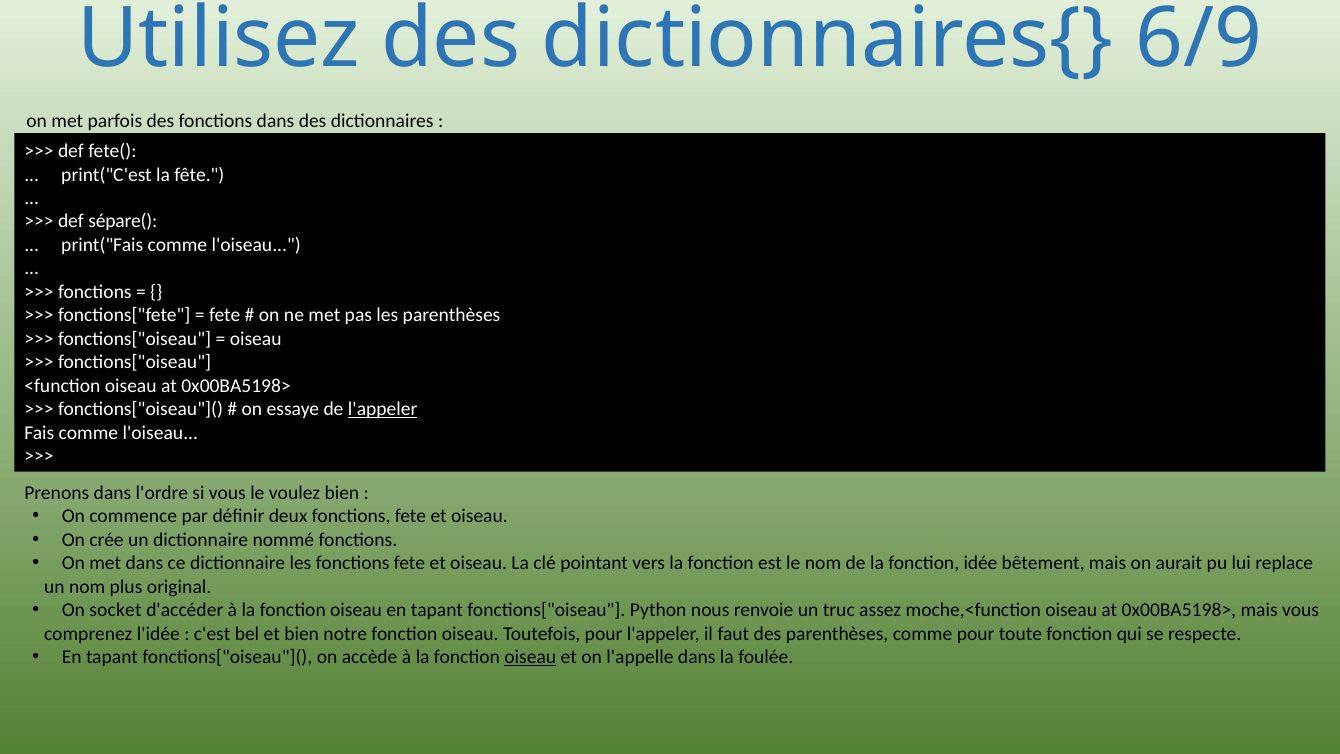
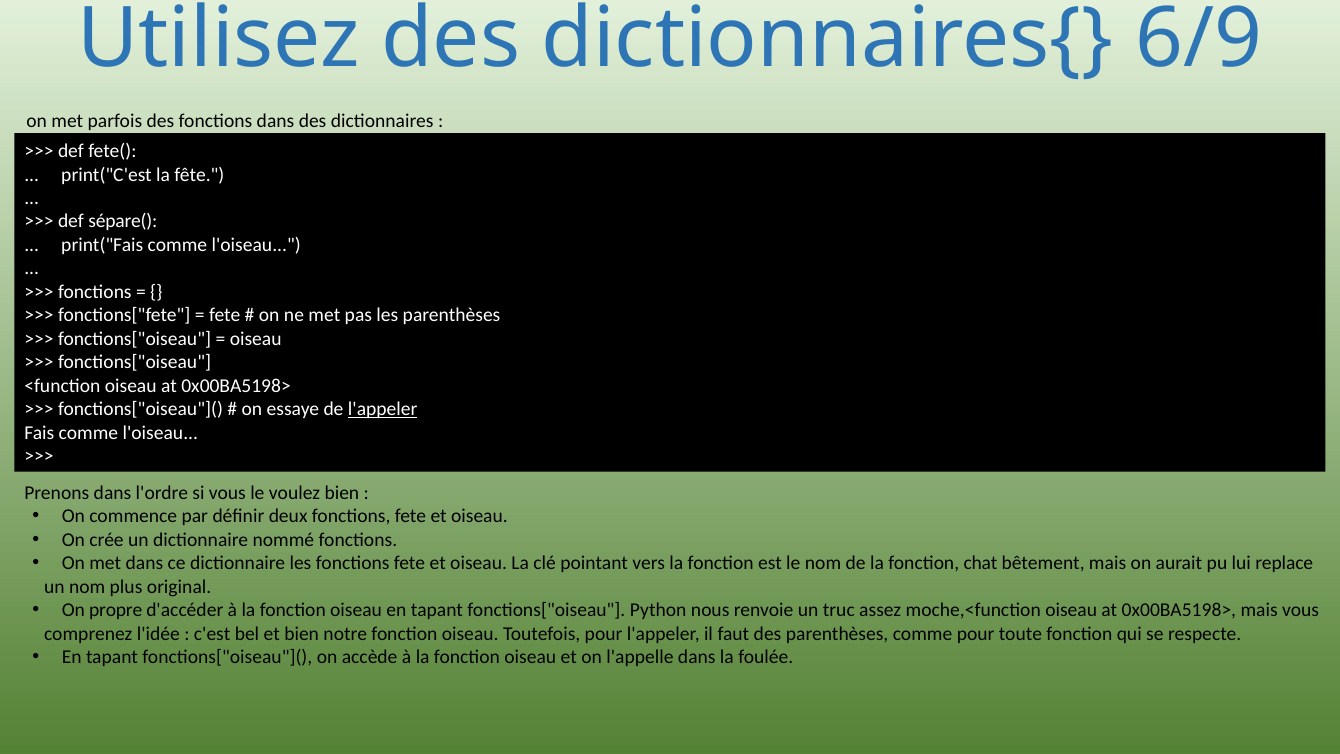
idée: idée -> chat
socket: socket -> propre
oiseau at (530, 657) underline: present -> none
